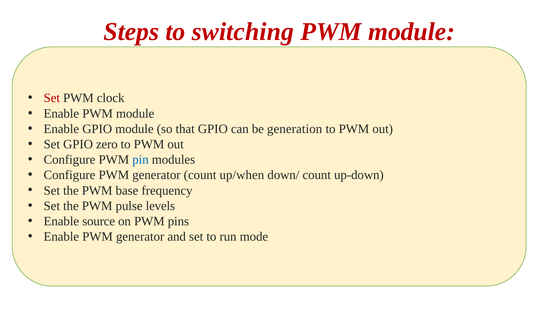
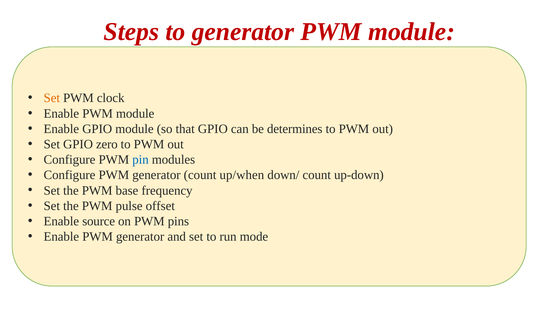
to switching: switching -> generator
Set at (52, 98) colour: red -> orange
generation: generation -> determines
levels: levels -> offset
